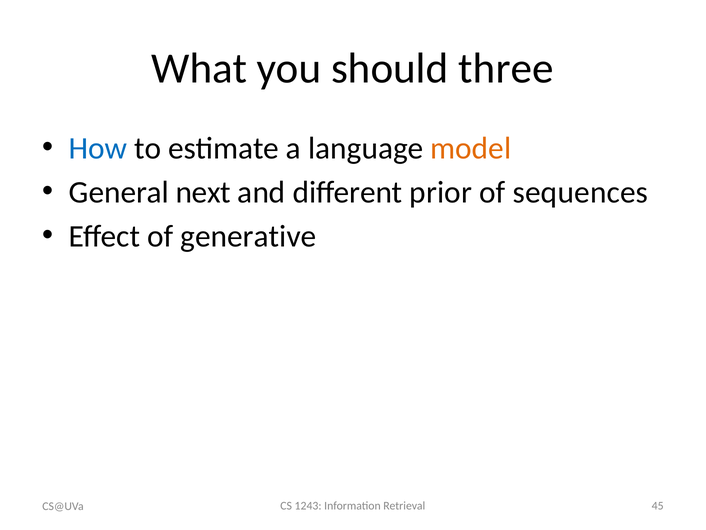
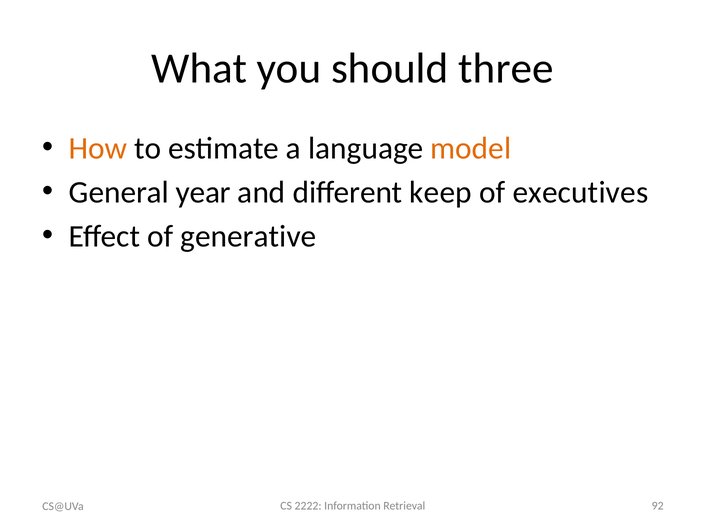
How colour: blue -> orange
next: next -> year
prior: prior -> keep
sequences: sequences -> executives
1243: 1243 -> 2222
45: 45 -> 92
